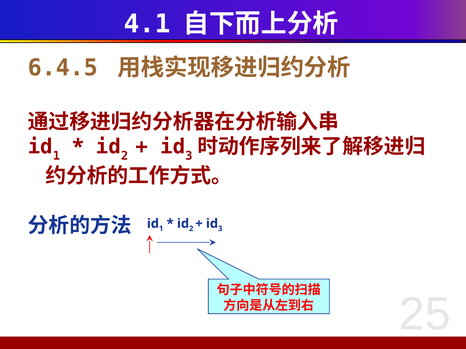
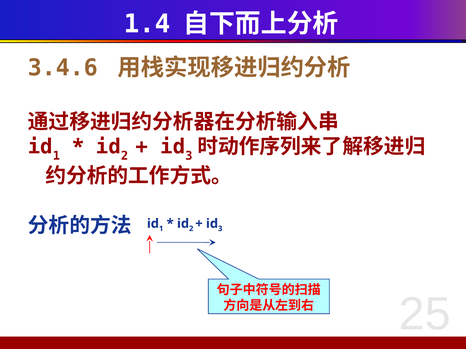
4.1: 4.1 -> 1.4
6.4.5: 6.4.5 -> 3.4.6
